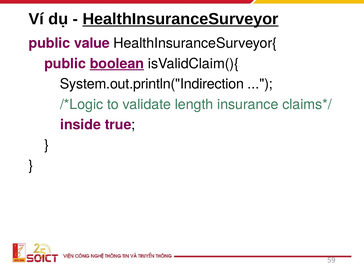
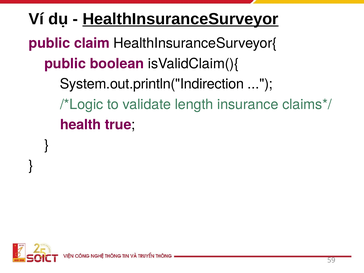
value: value -> claim
boolean underline: present -> none
inside: inside -> health
